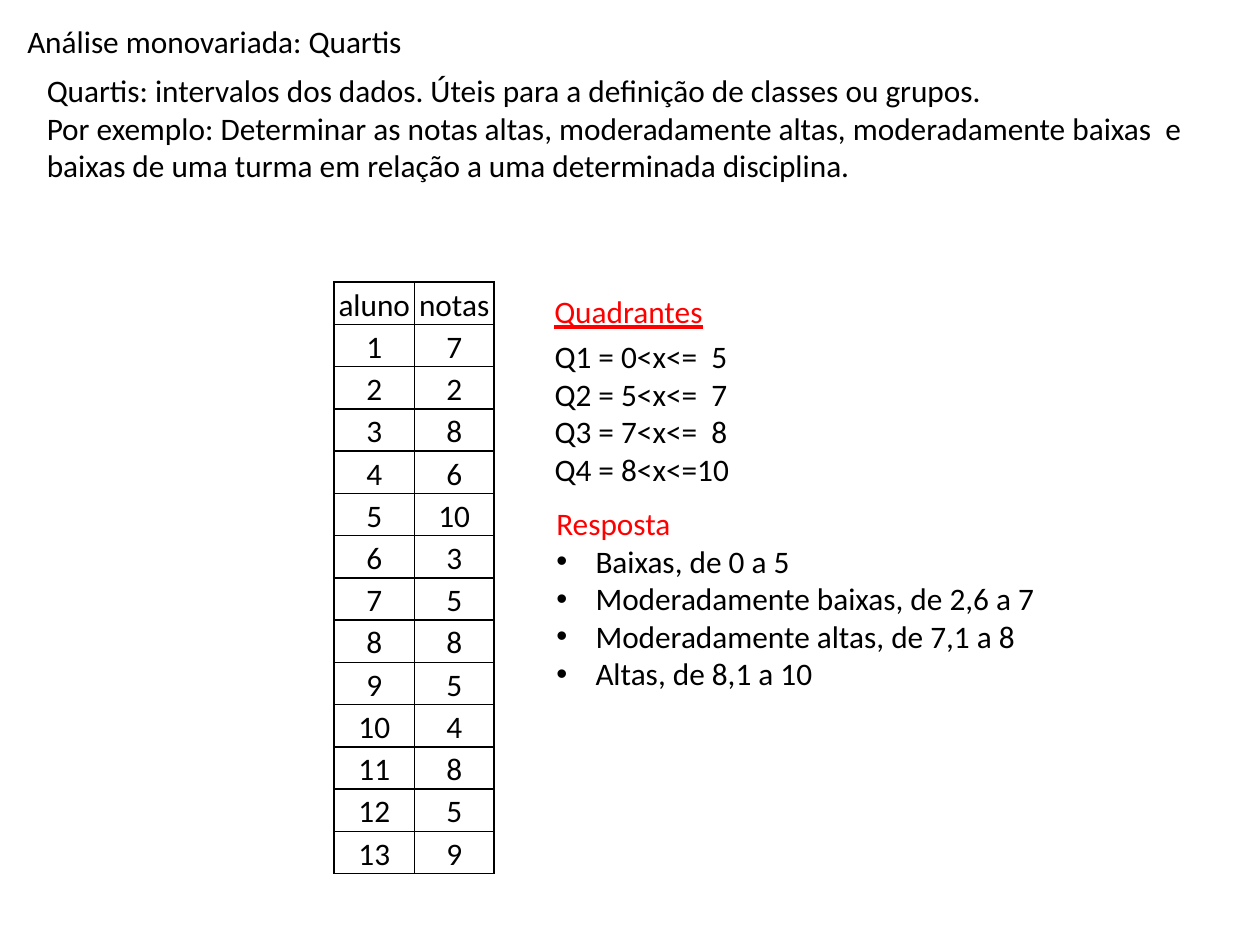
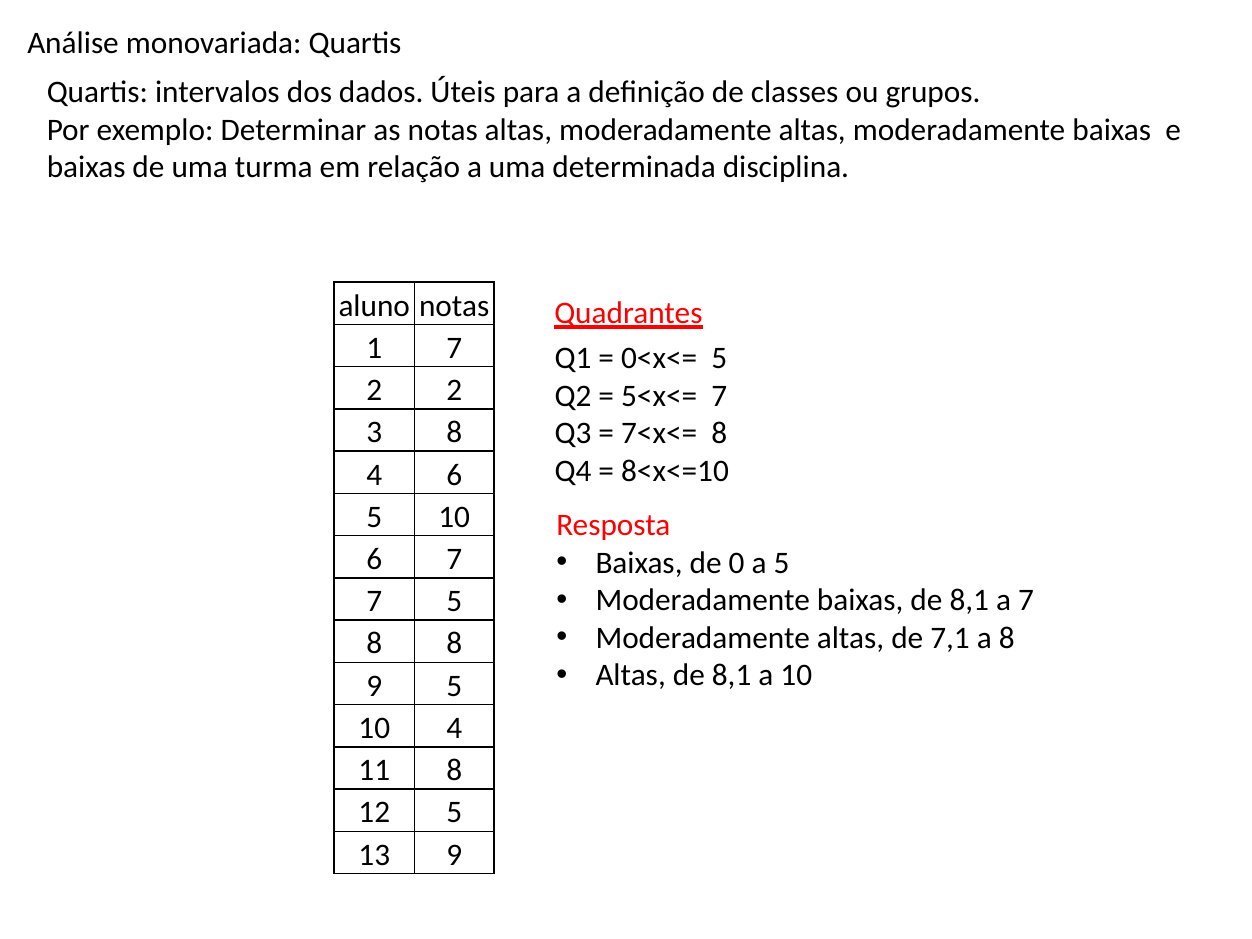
6 3: 3 -> 7
baixas de 2,6: 2,6 -> 8,1
